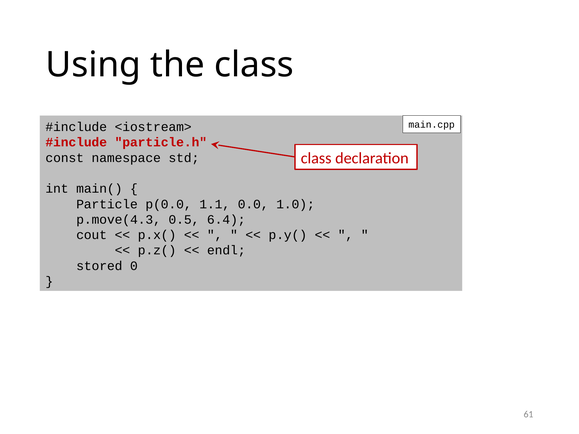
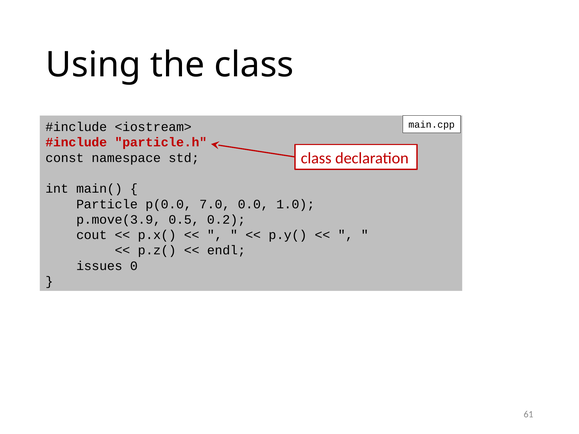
1.1: 1.1 -> 7.0
p.move(4.3: p.move(4.3 -> p.move(3.9
6.4: 6.4 -> 0.2
stored: stored -> issues
